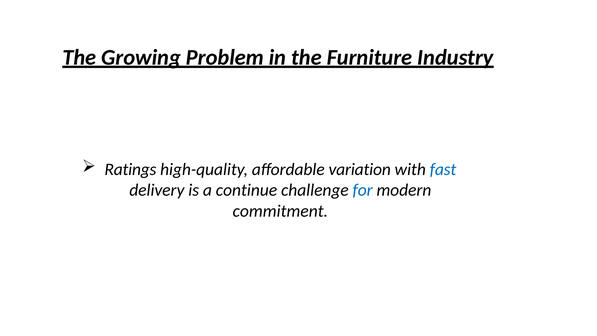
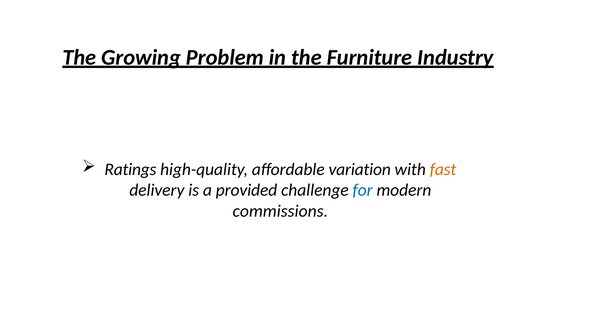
fast colour: blue -> orange
continue: continue -> provided
commitment: commitment -> commissions
